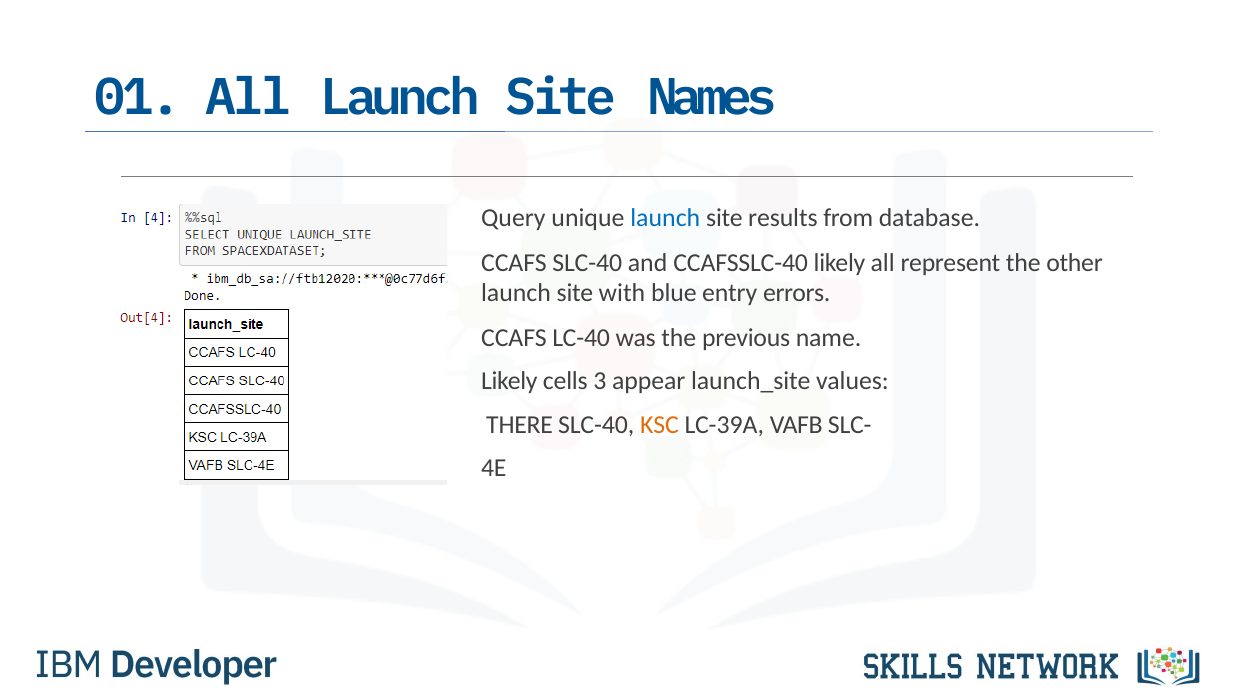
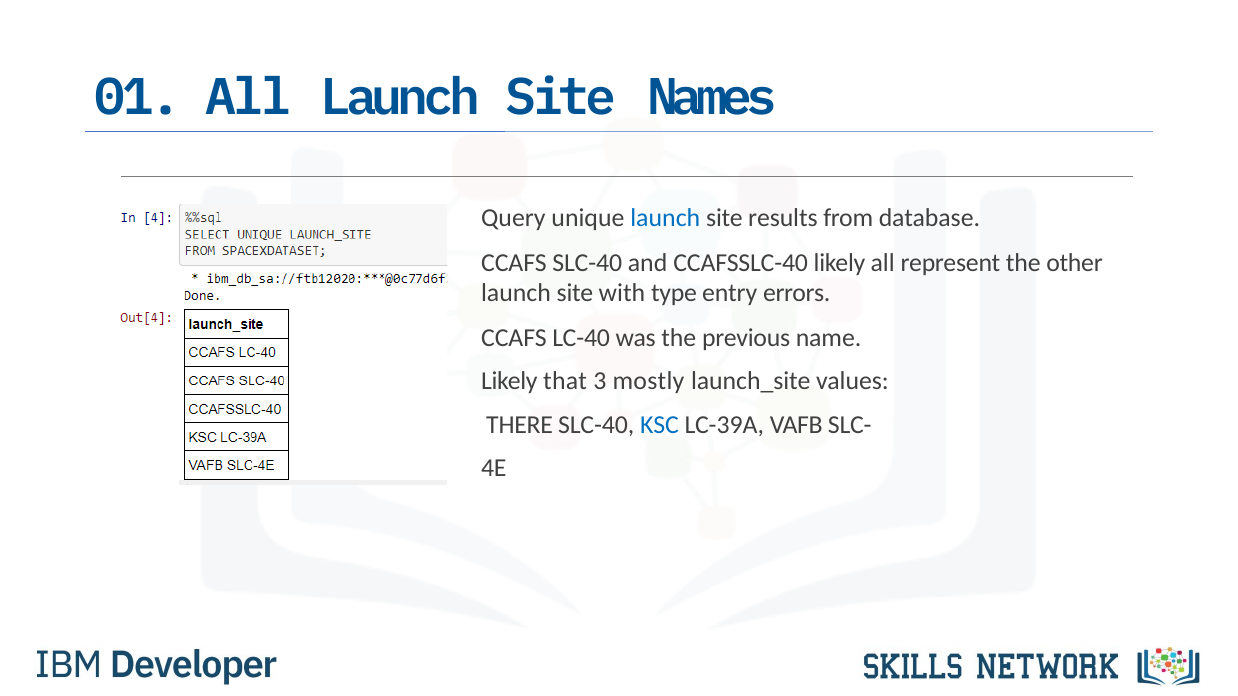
blue: blue -> type
cells: cells -> that
appear: appear -> mostly
KSC colour: orange -> blue
